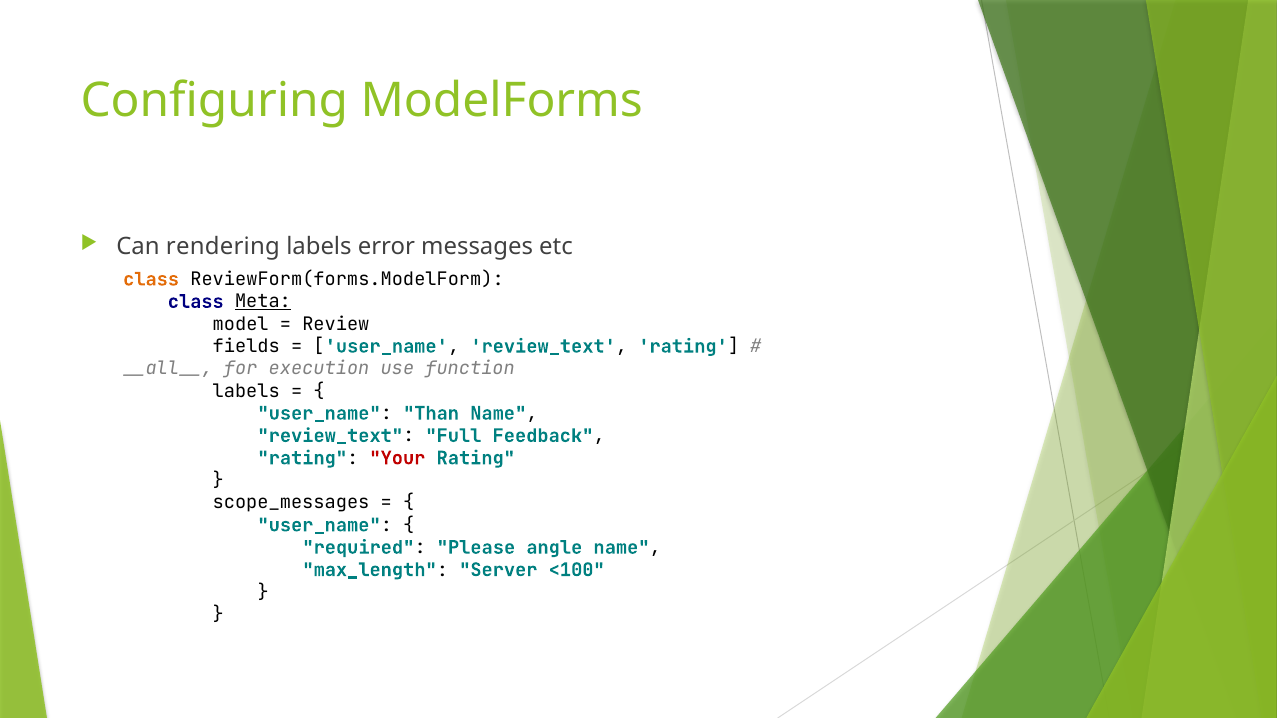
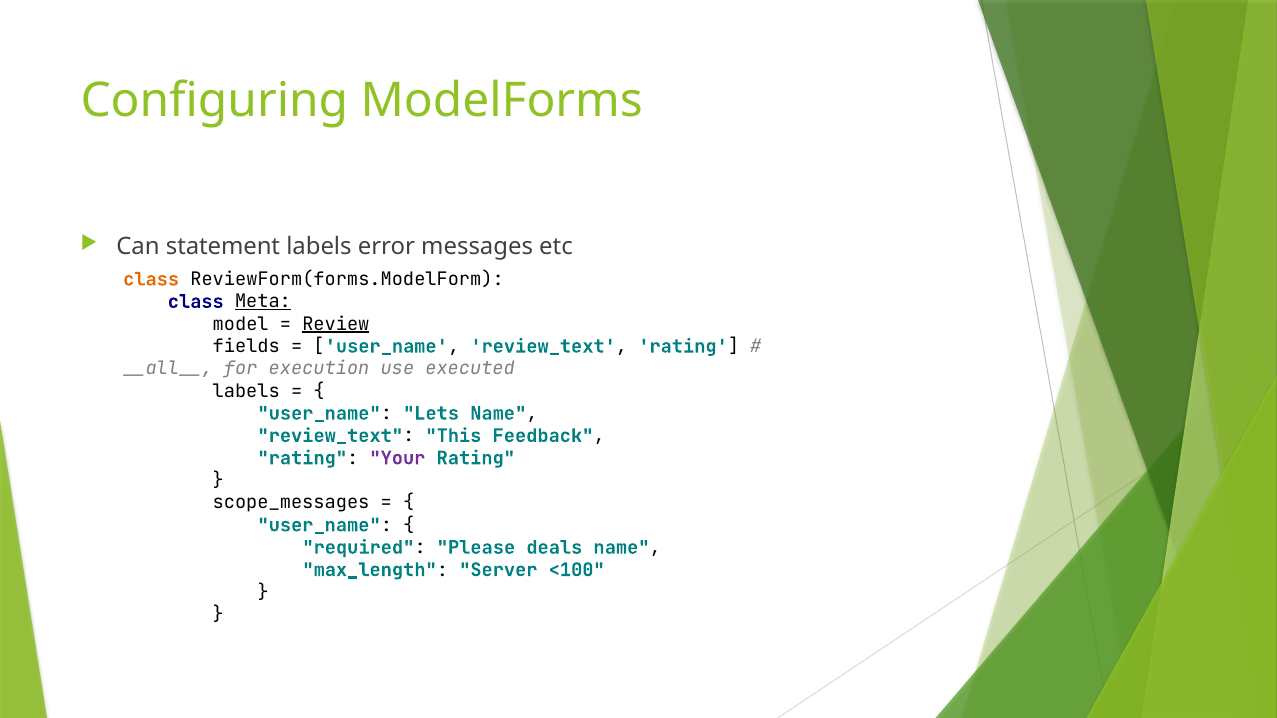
rendering: rendering -> statement
Review underline: none -> present
function: function -> executed
Than: Than -> Lets
Full: Full -> This
Your colour: red -> purple
angle: angle -> deals
